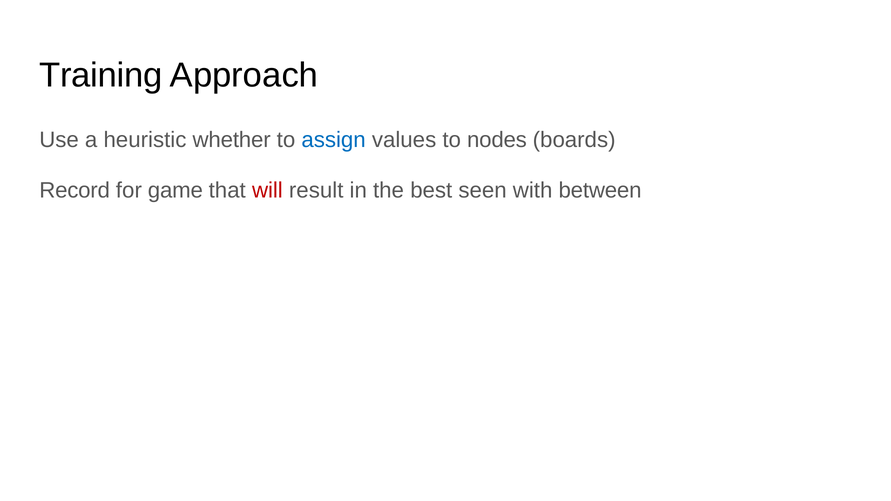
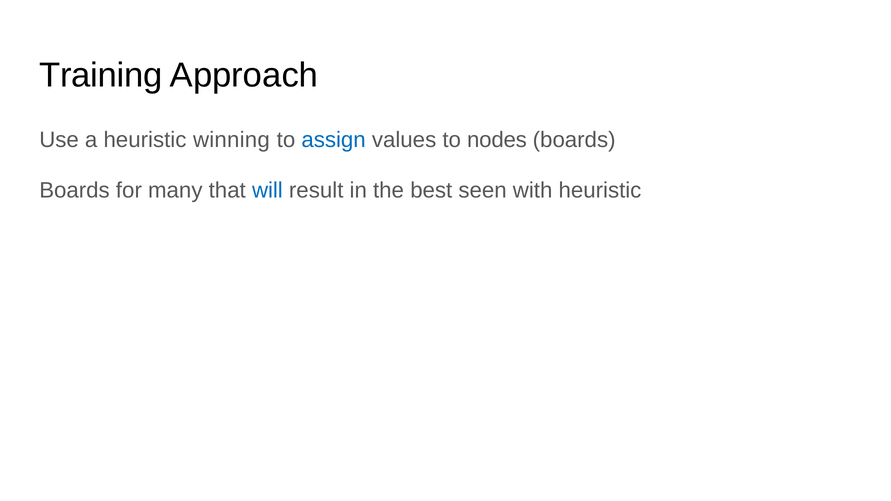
whether: whether -> winning
Record at (75, 191): Record -> Boards
game: game -> many
will colour: red -> blue
with between: between -> heuristic
